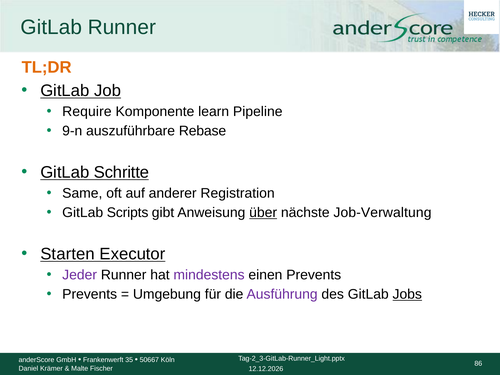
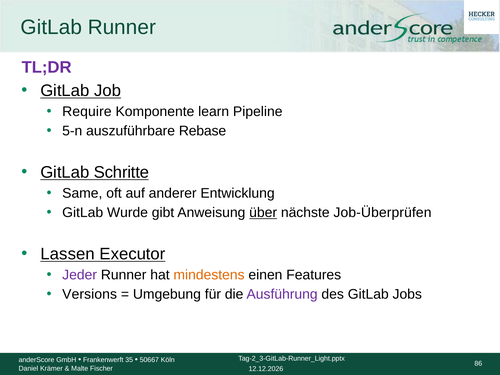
TL;DR colour: orange -> purple
9-n: 9-n -> 5-n
Registration: Registration -> Entwicklung
Scripts: Scripts -> Wurde
Job-Verwaltung: Job-Verwaltung -> Job-Überprüfen
Starten: Starten -> Lassen
mindestens colour: purple -> orange
einen Prevents: Prevents -> Features
Prevents at (90, 294): Prevents -> Versions
Jobs underline: present -> none
